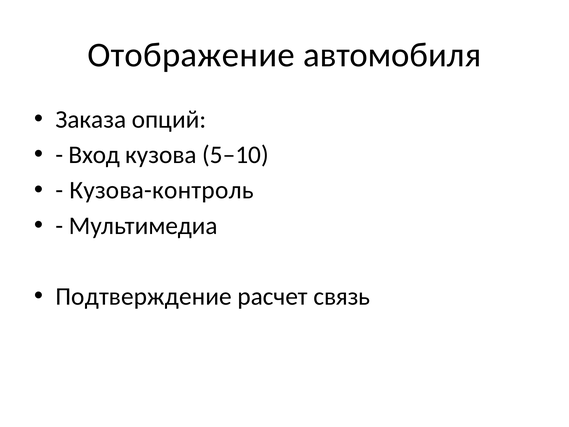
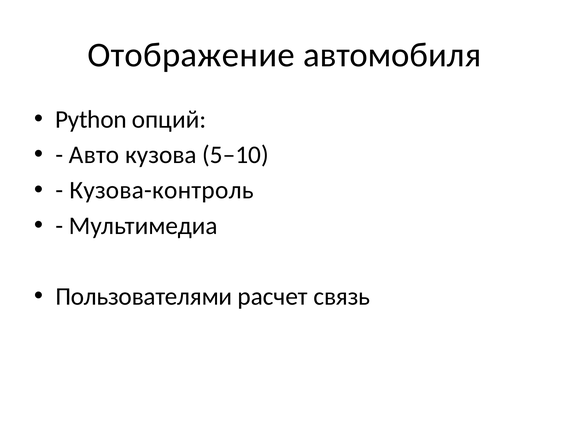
Заказа: Заказа -> Python
Вход: Вход -> Авто
Подтверждение: Подтверждение -> Пользователями
